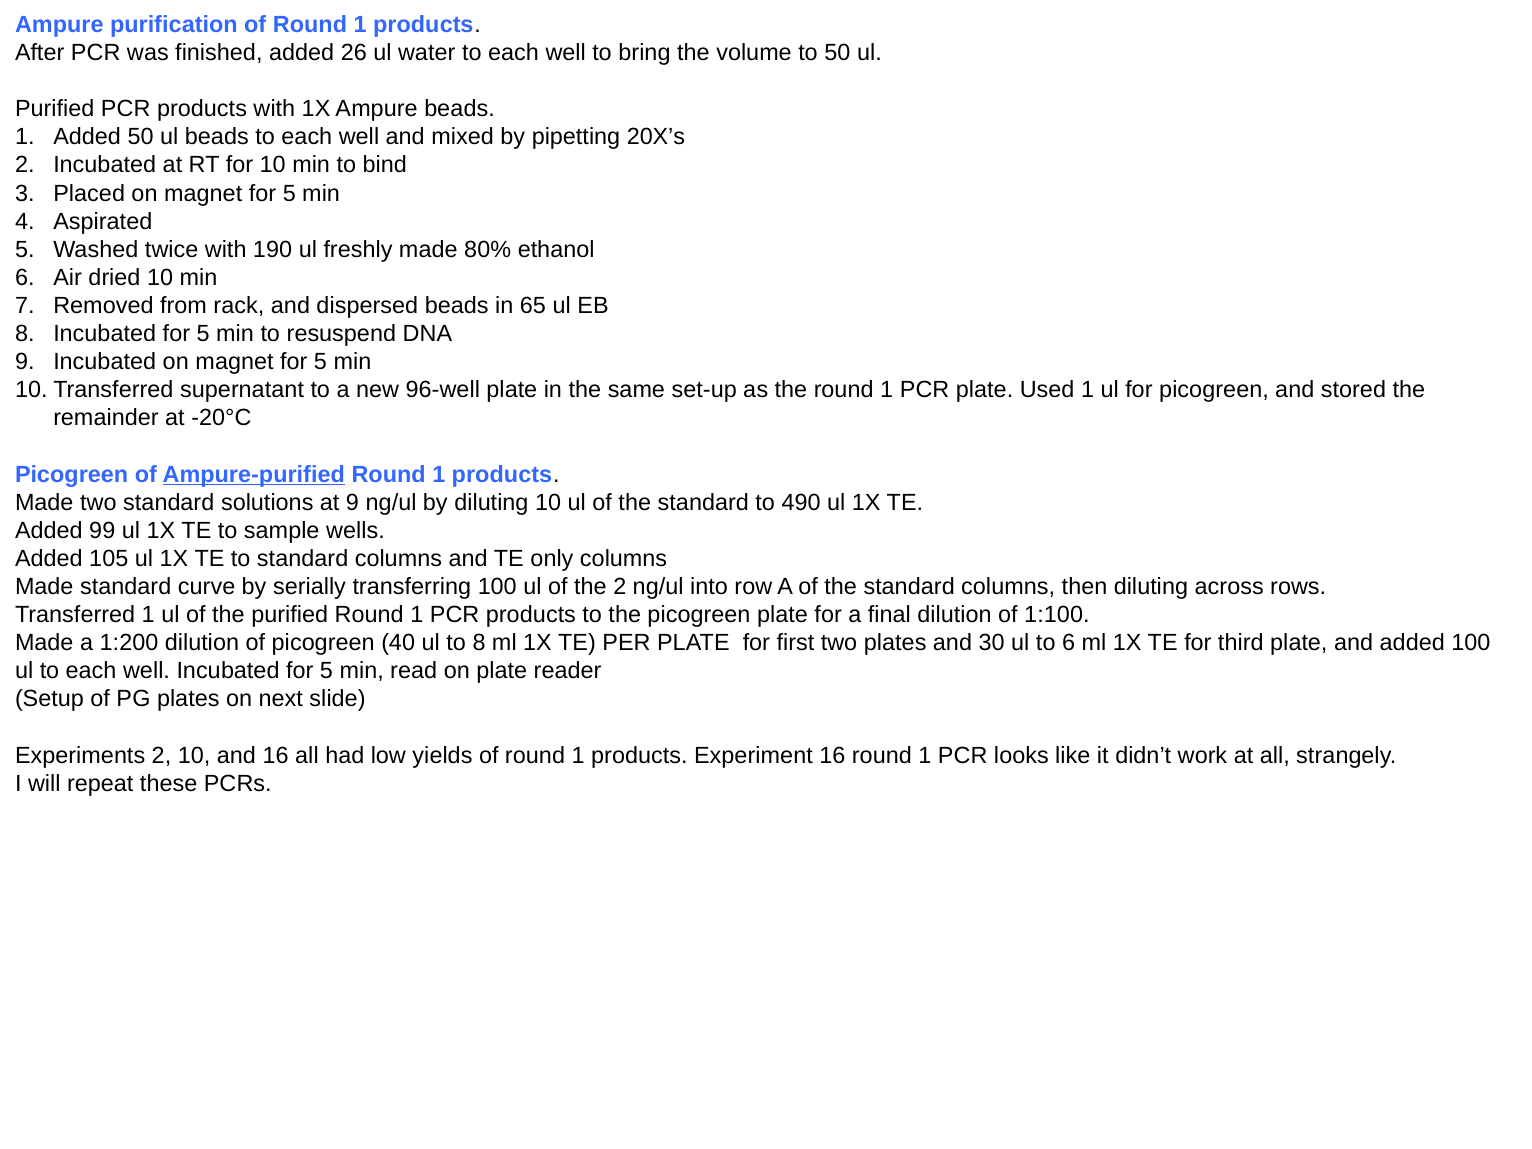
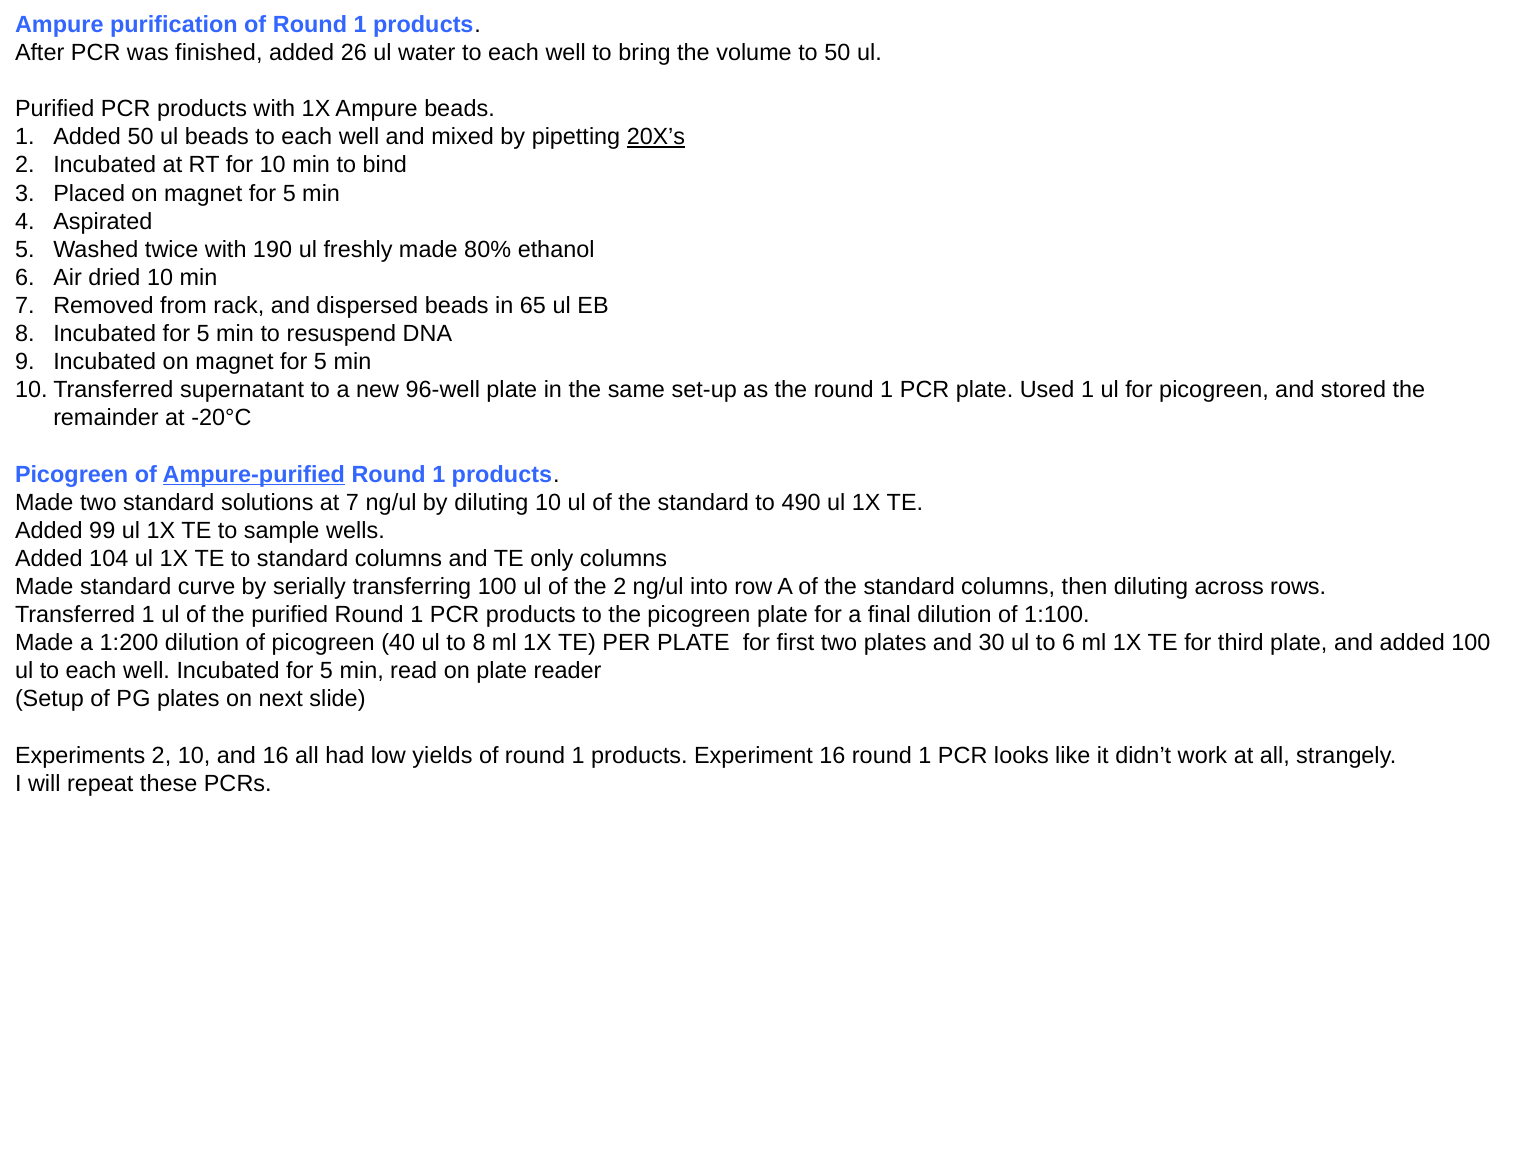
20X’s underline: none -> present
at 9: 9 -> 7
105: 105 -> 104
